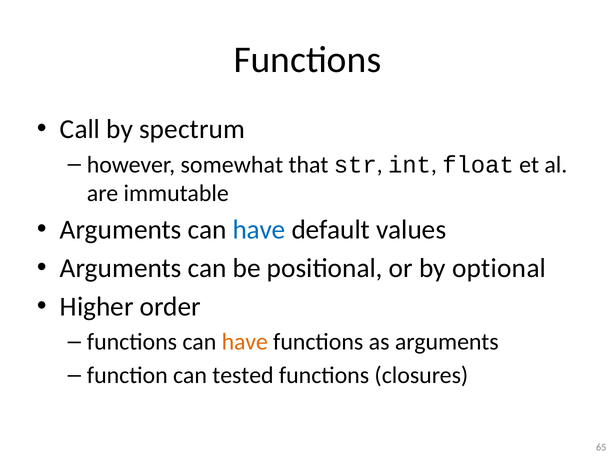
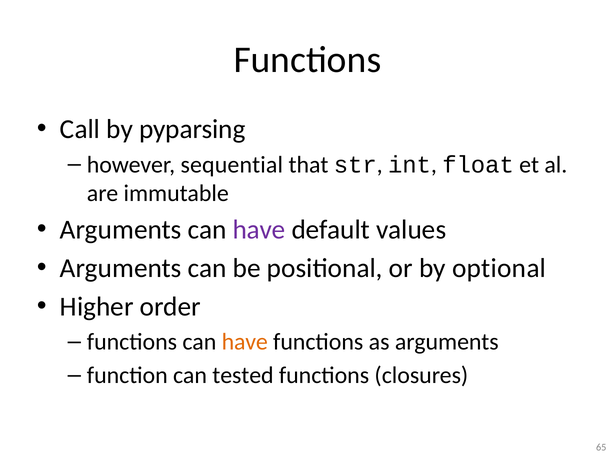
spectrum: spectrum -> pyparsing
somewhat: somewhat -> sequential
have at (259, 230) colour: blue -> purple
